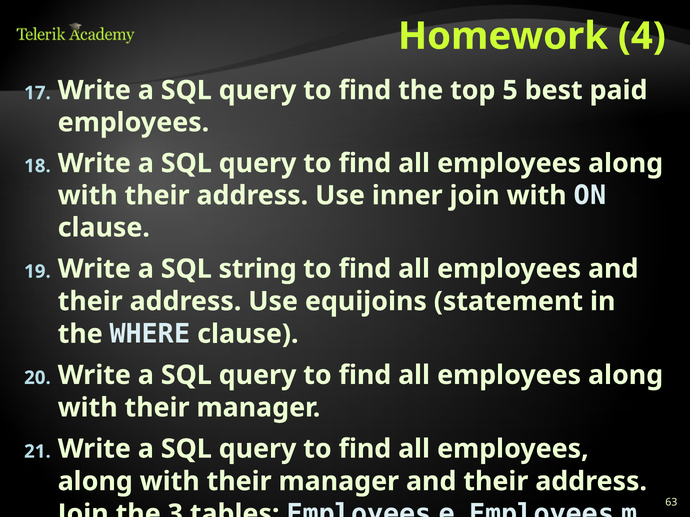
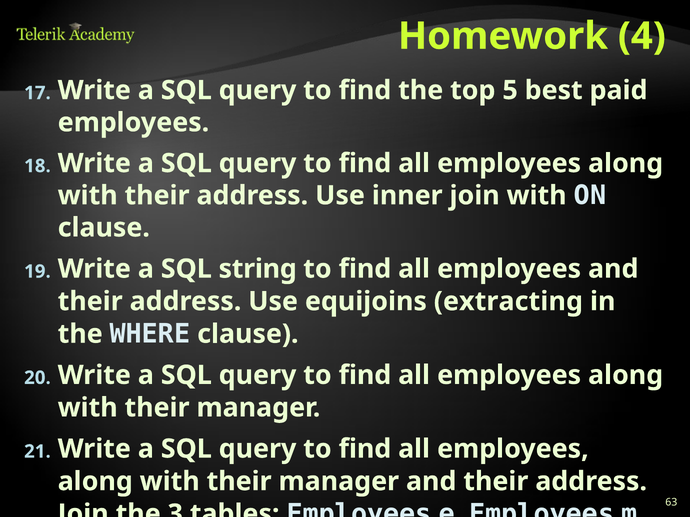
statement: statement -> extracting
